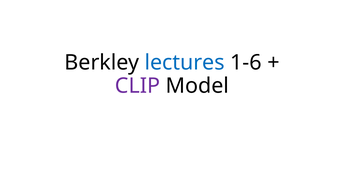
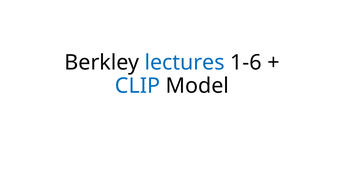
CLIP colour: purple -> blue
